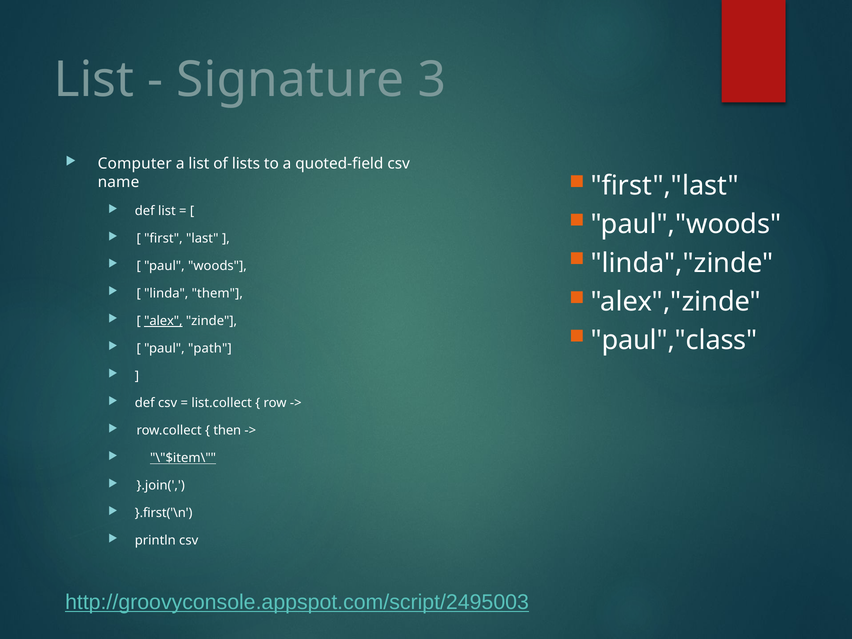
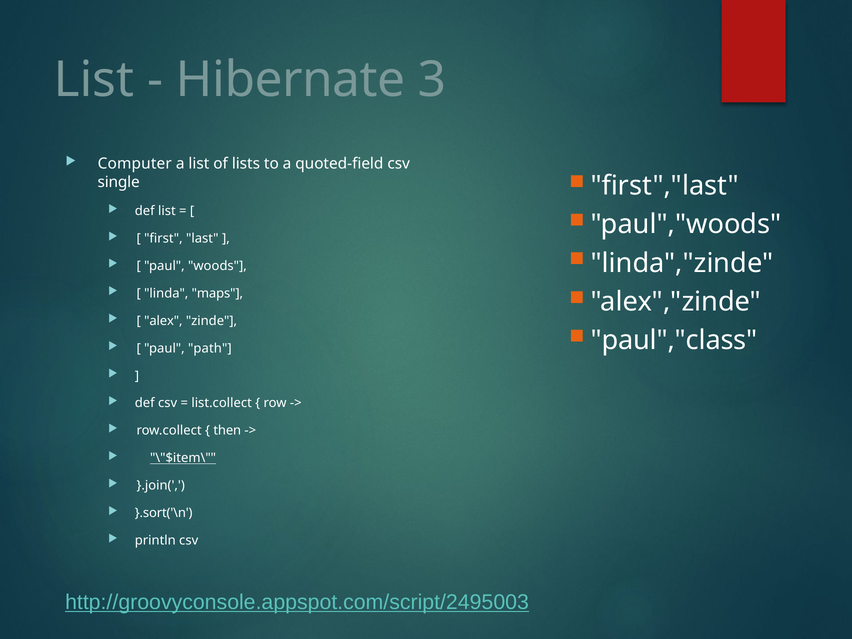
Signature: Signature -> Hibernate
name: name -> single
them: them -> maps
alex underline: present -> none
}.first('\n: }.first('\n -> }.sort('\n
